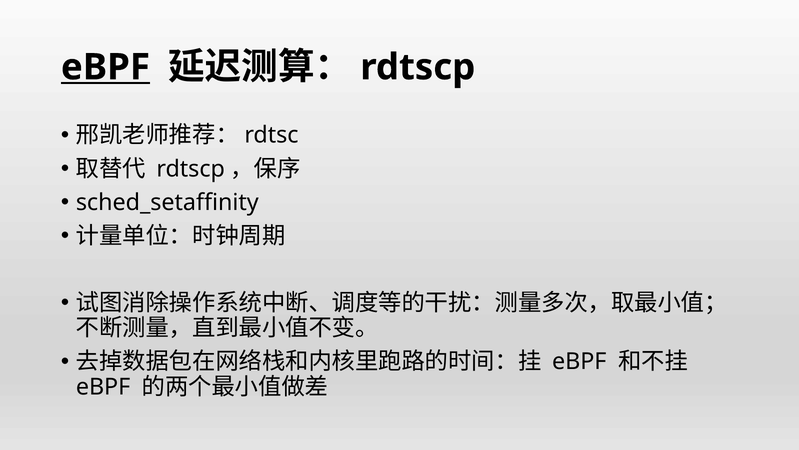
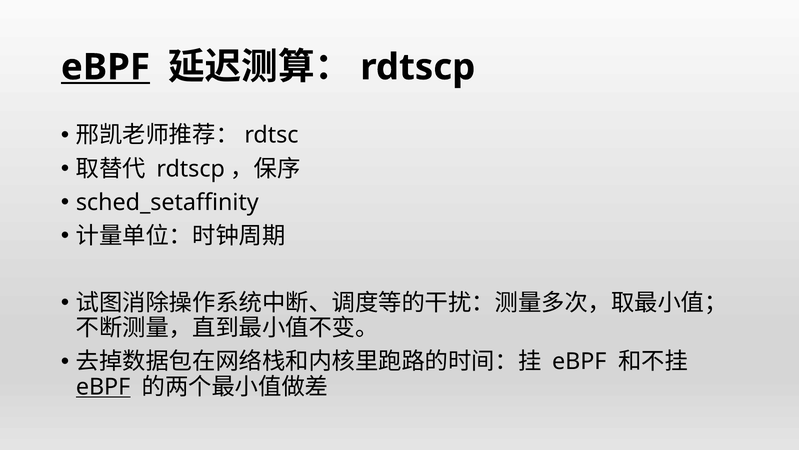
eBPF at (103, 386) underline: none -> present
